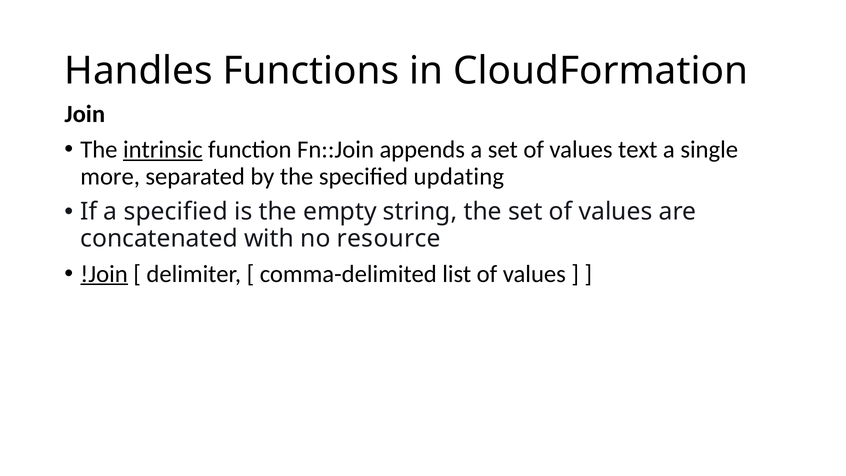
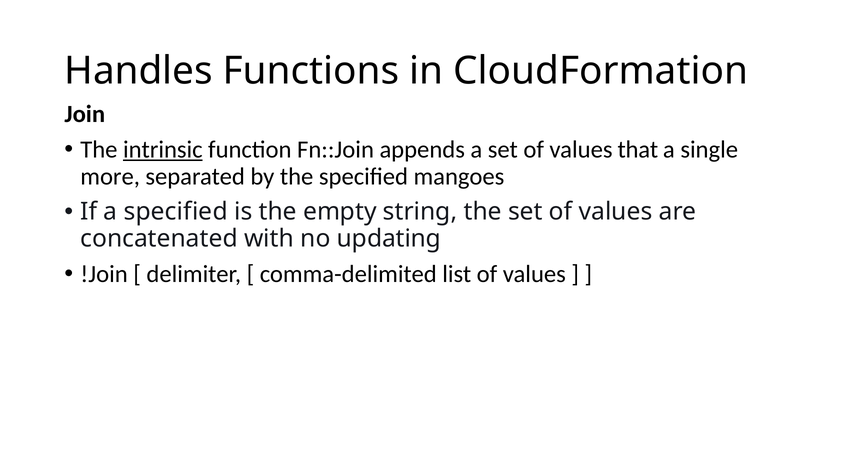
text: text -> that
updating: updating -> mangoes
resource: resource -> updating
!Join underline: present -> none
